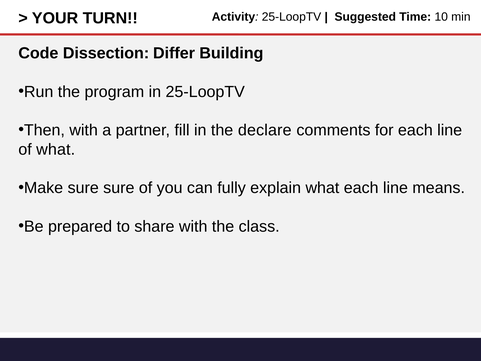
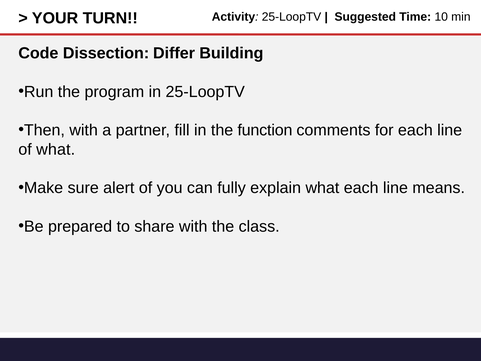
declare: declare -> function
sure sure: sure -> alert
